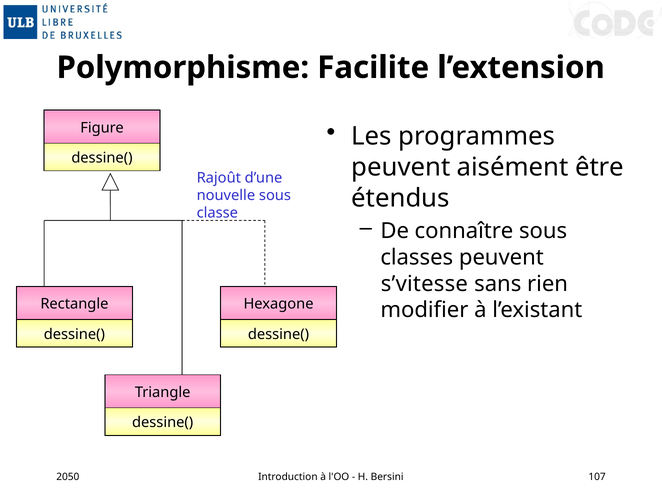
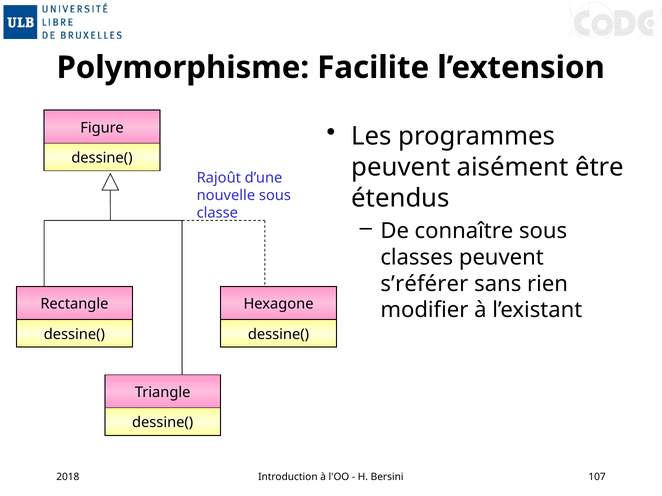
s’vitesse: s’vitesse -> s’référer
2050: 2050 -> 2018
